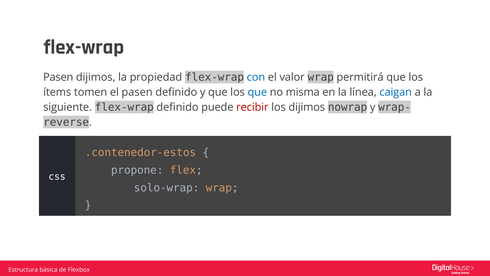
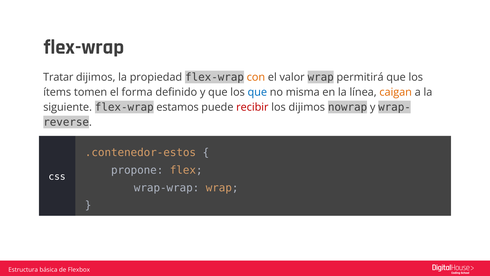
Pasen at (58, 77): Pasen -> Tratar
con colour: blue -> orange
el pasen: pasen -> forma
caigan colour: blue -> orange
flex-wrap definido: definido -> estamos
solo-wrap: solo-wrap -> wrap-wrap
